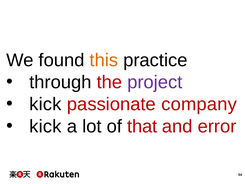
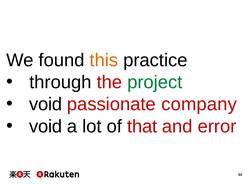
project colour: purple -> green
kick at (45, 104): kick -> void
kick at (45, 126): kick -> void
